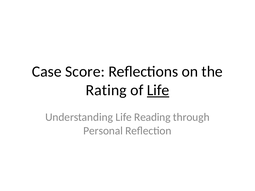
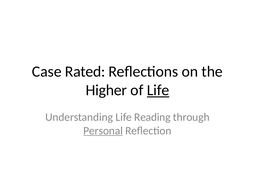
Score: Score -> Rated
Rating: Rating -> Higher
Personal underline: none -> present
